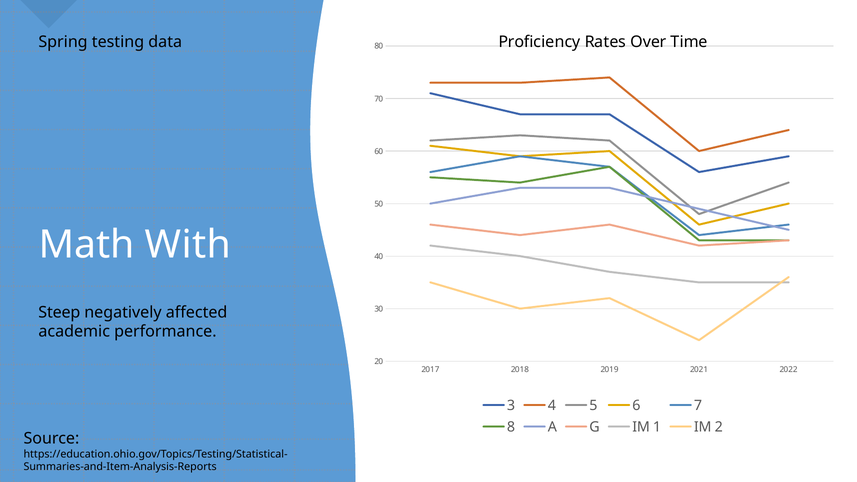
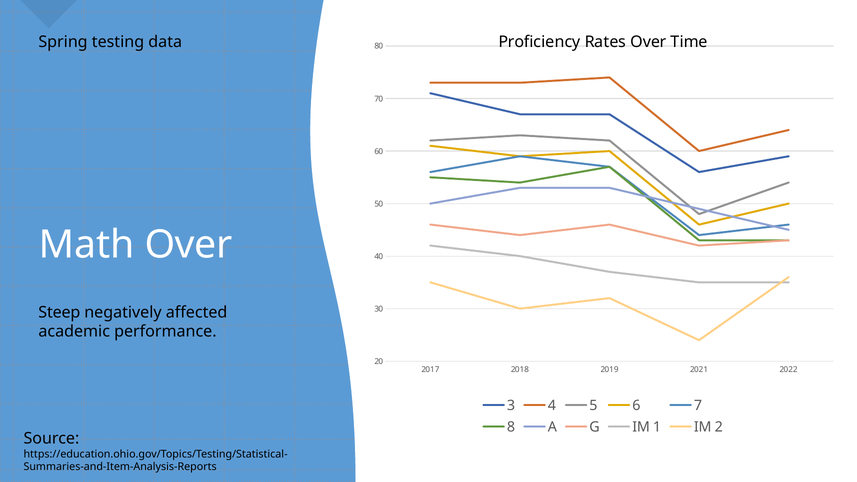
Math With: With -> Over
